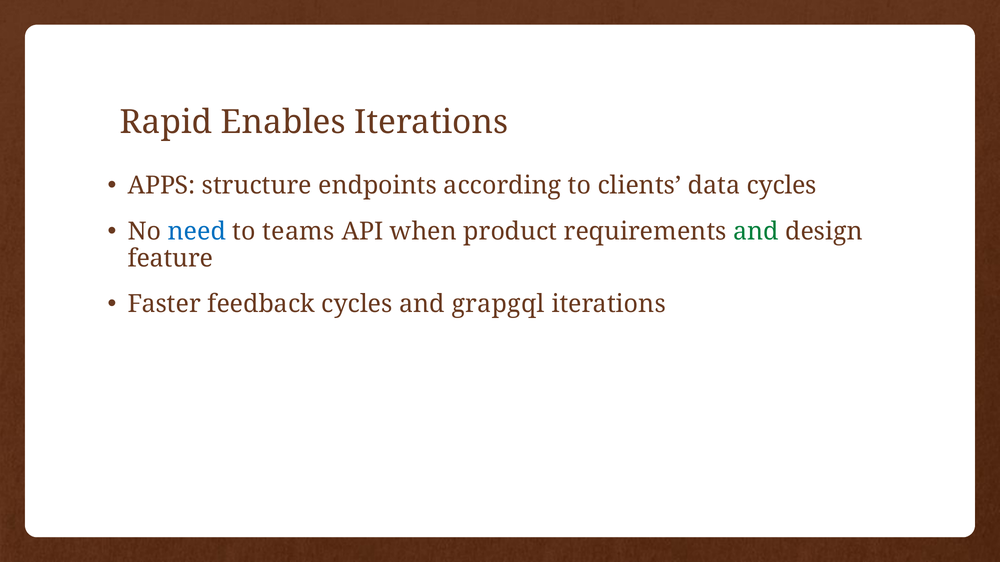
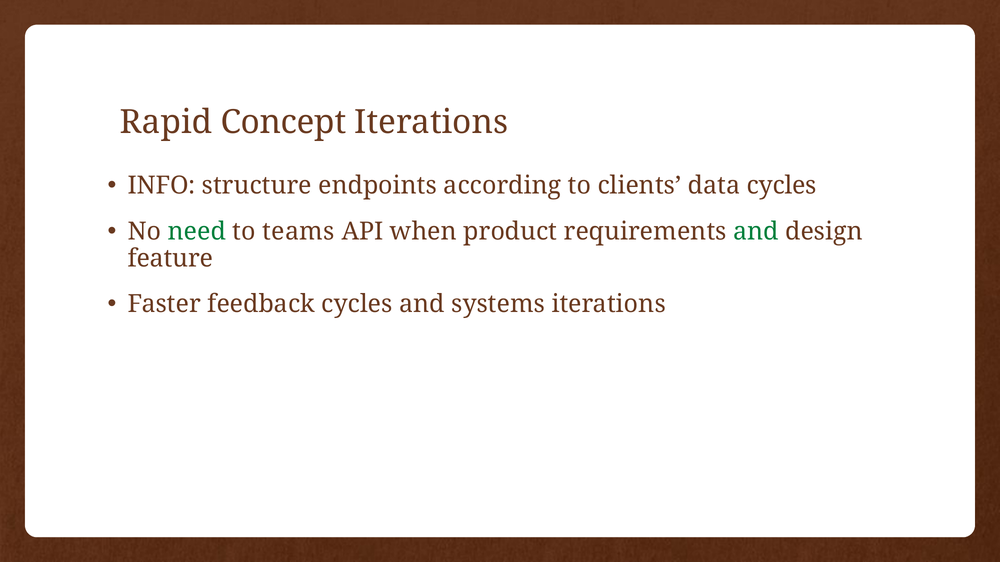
Enables: Enables -> Concept
APPS: APPS -> INFO
need colour: blue -> green
grapgql: grapgql -> systems
